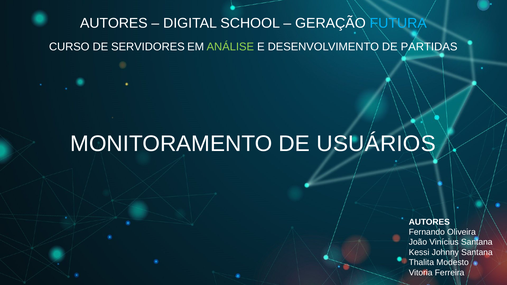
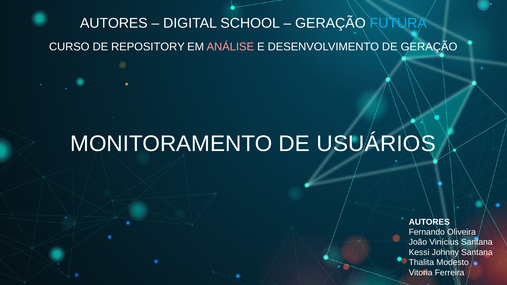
SERVIDORES: SERVIDORES -> REPOSITORY
ANÁLISE colour: light green -> pink
DE PARTIDAS: PARTIDAS -> GERAÇÃO
